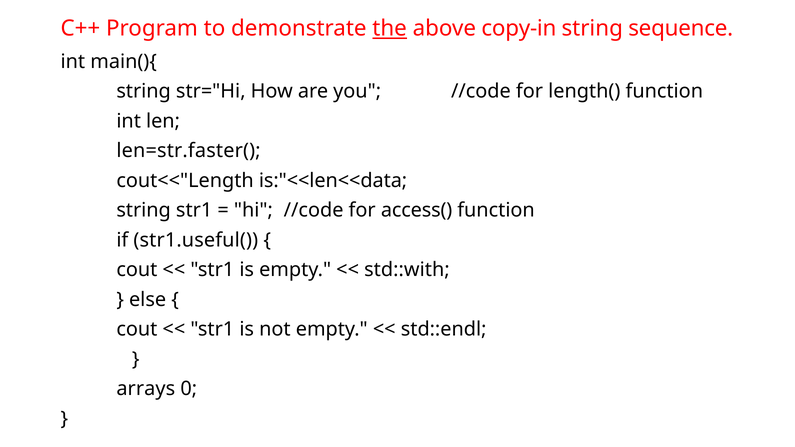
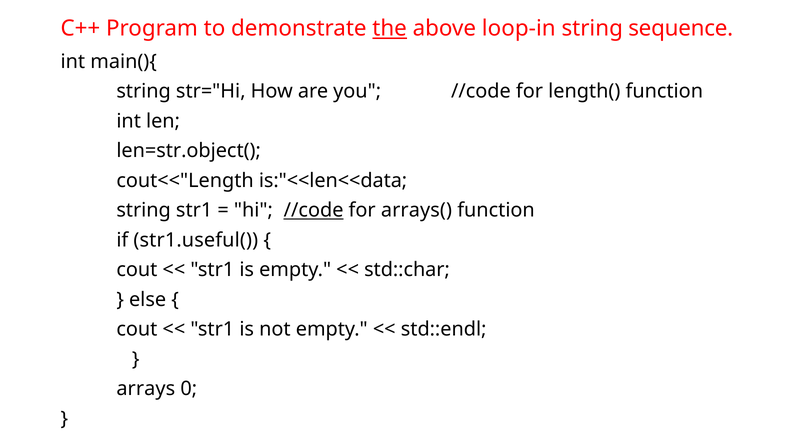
copy-in: copy-in -> loop-in
len=str.faster(: len=str.faster( -> len=str.object(
//code at (314, 210) underline: none -> present
access(: access( -> arrays(
std::with: std::with -> std::char
